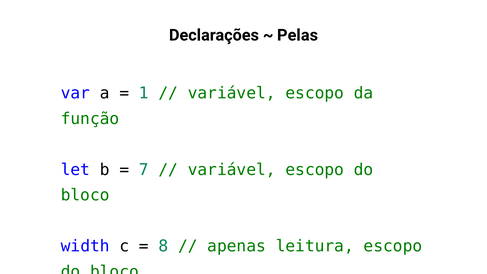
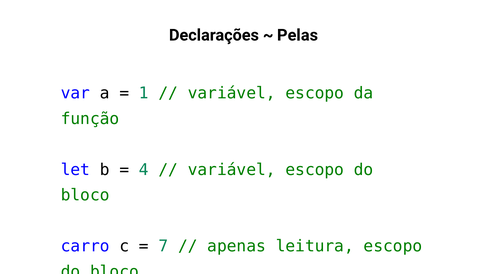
7: 7 -> 4
width: width -> carro
8: 8 -> 7
